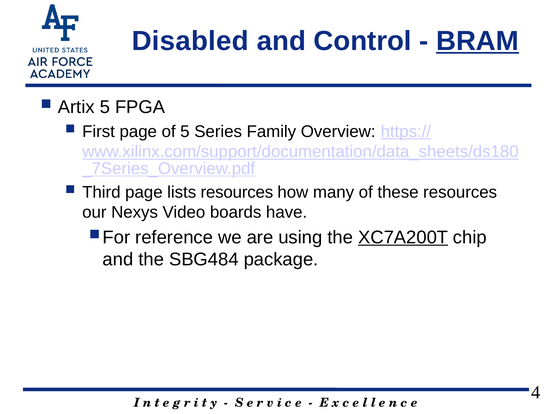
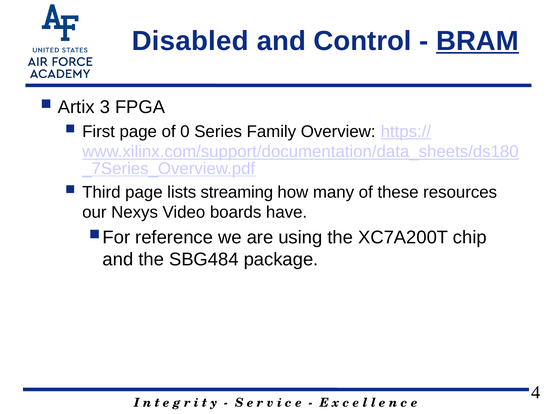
Artix 5: 5 -> 3
of 5: 5 -> 0
lists resources: resources -> streaming
XC7A200T underline: present -> none
